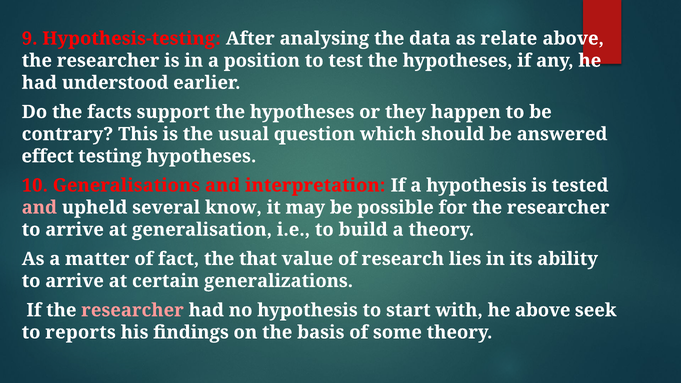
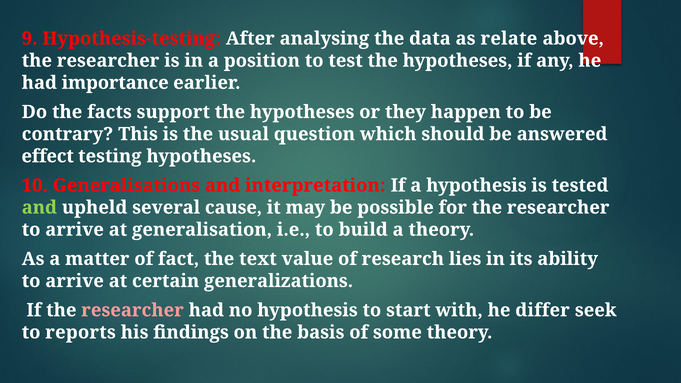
understood: understood -> importance
and at (39, 208) colour: pink -> light green
know: know -> cause
that: that -> text
he above: above -> differ
